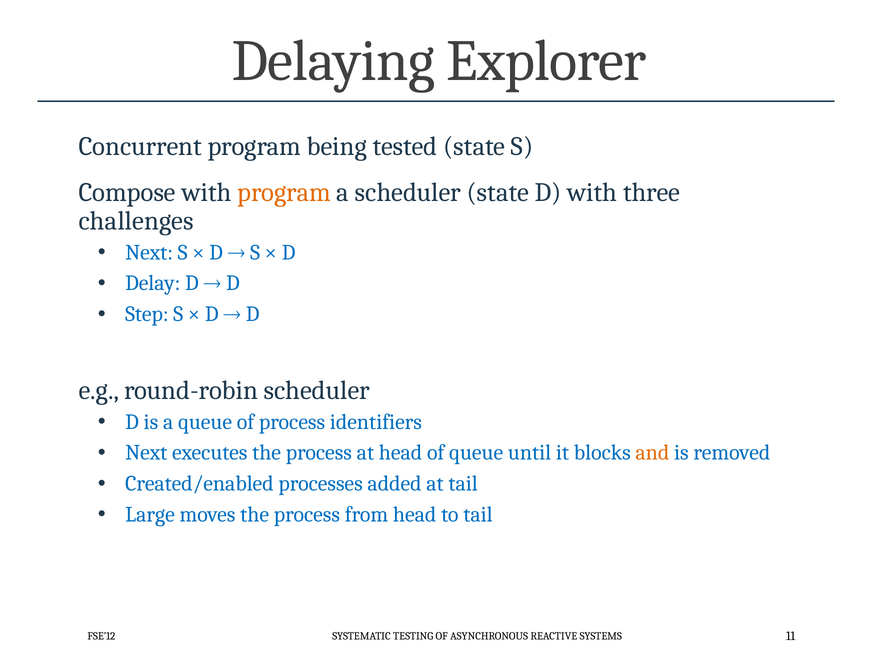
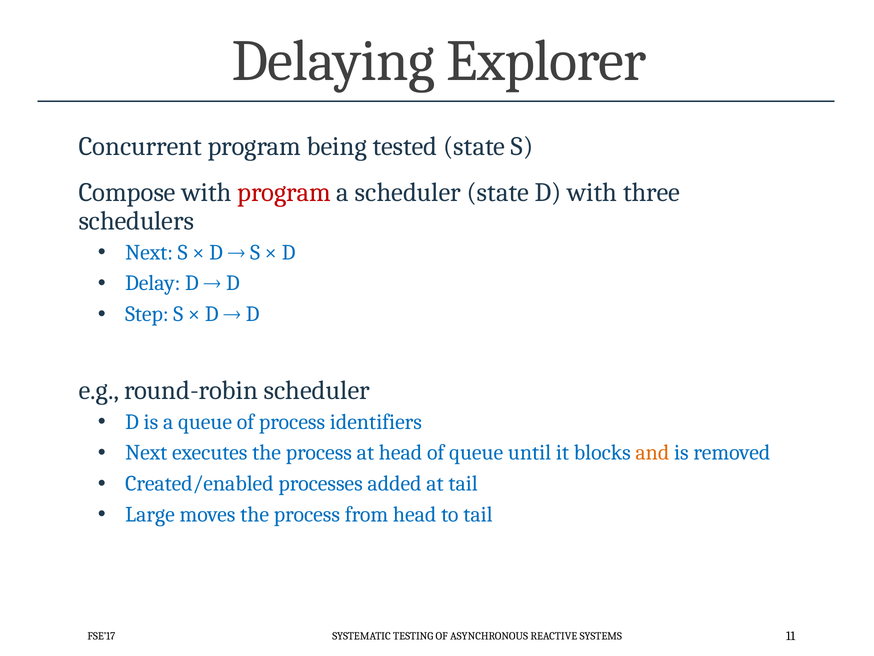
program at (284, 192) colour: orange -> red
challenges: challenges -> schedulers
FSE’12: FSE’12 -> FSE’17
